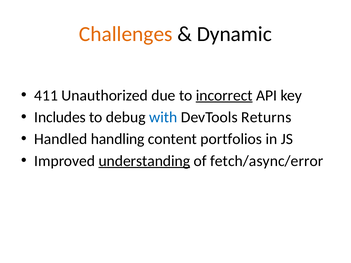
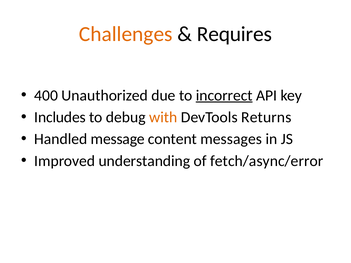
Dynamic: Dynamic -> Requires
411: 411 -> 400
with colour: blue -> orange
handling: handling -> message
portfolios: portfolios -> messages
understanding underline: present -> none
